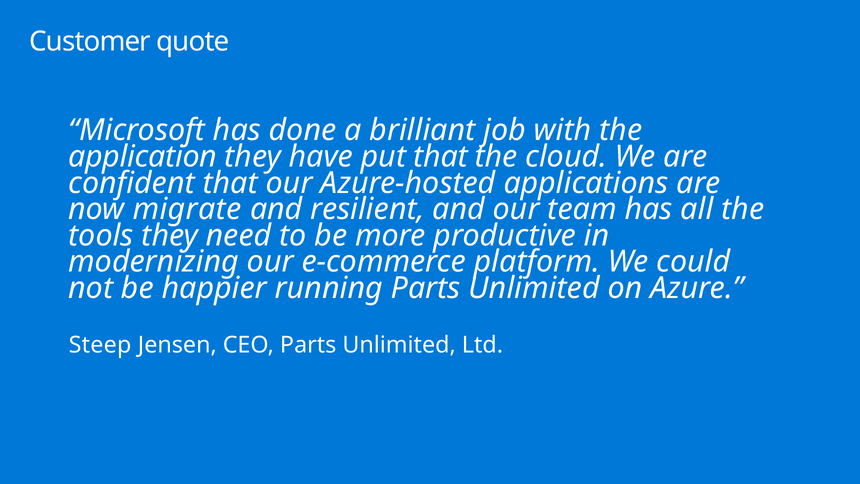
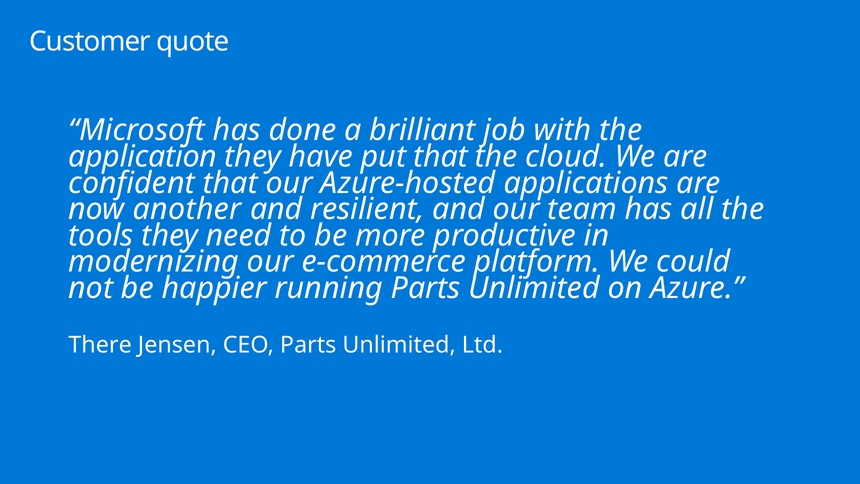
migrate: migrate -> another
Steep: Steep -> There
